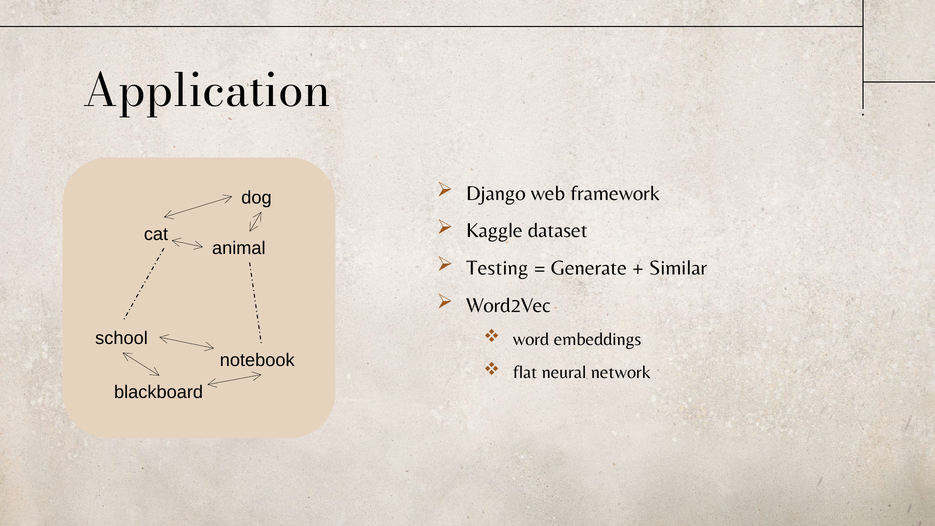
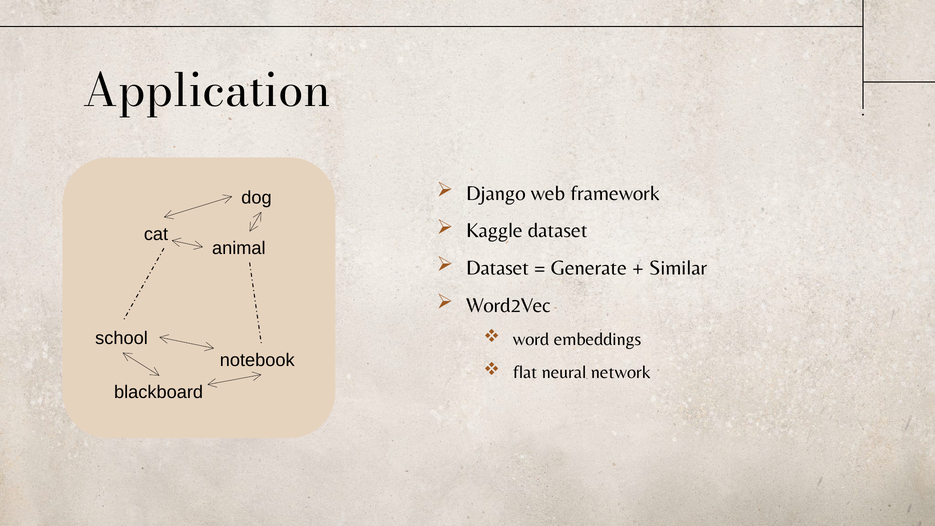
Testing at (497, 268): Testing -> Dataset
